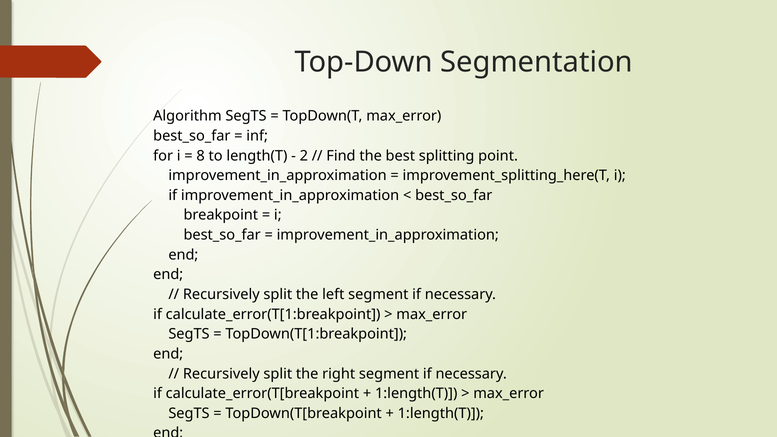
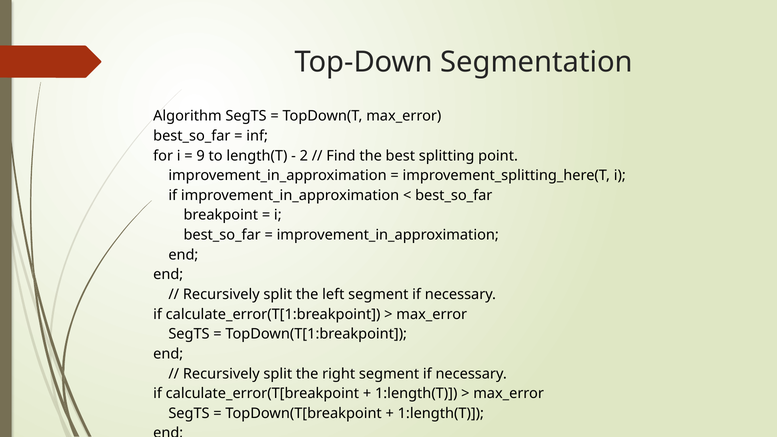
8: 8 -> 9
